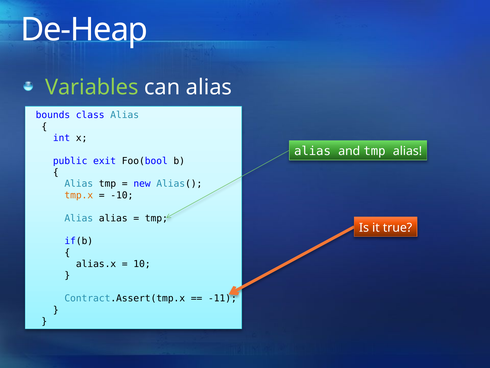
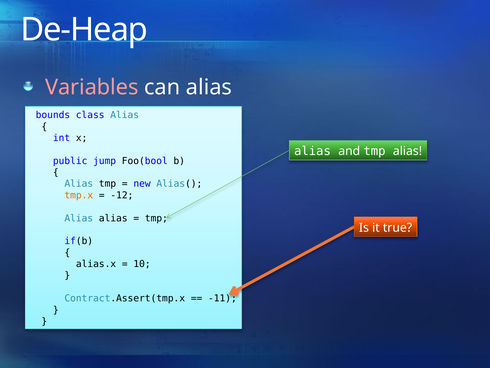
Variables colour: light green -> pink
exit: exit -> jump
-10: -10 -> -12
